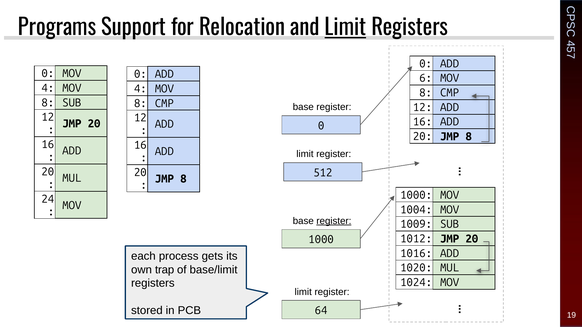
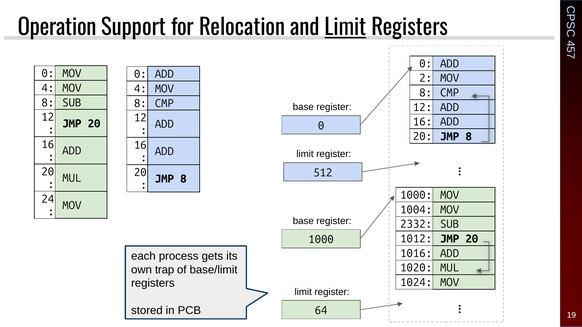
Programs: Programs -> Operation
6: 6 -> 2
register at (334, 221) underline: present -> none
1009: 1009 -> 2332
